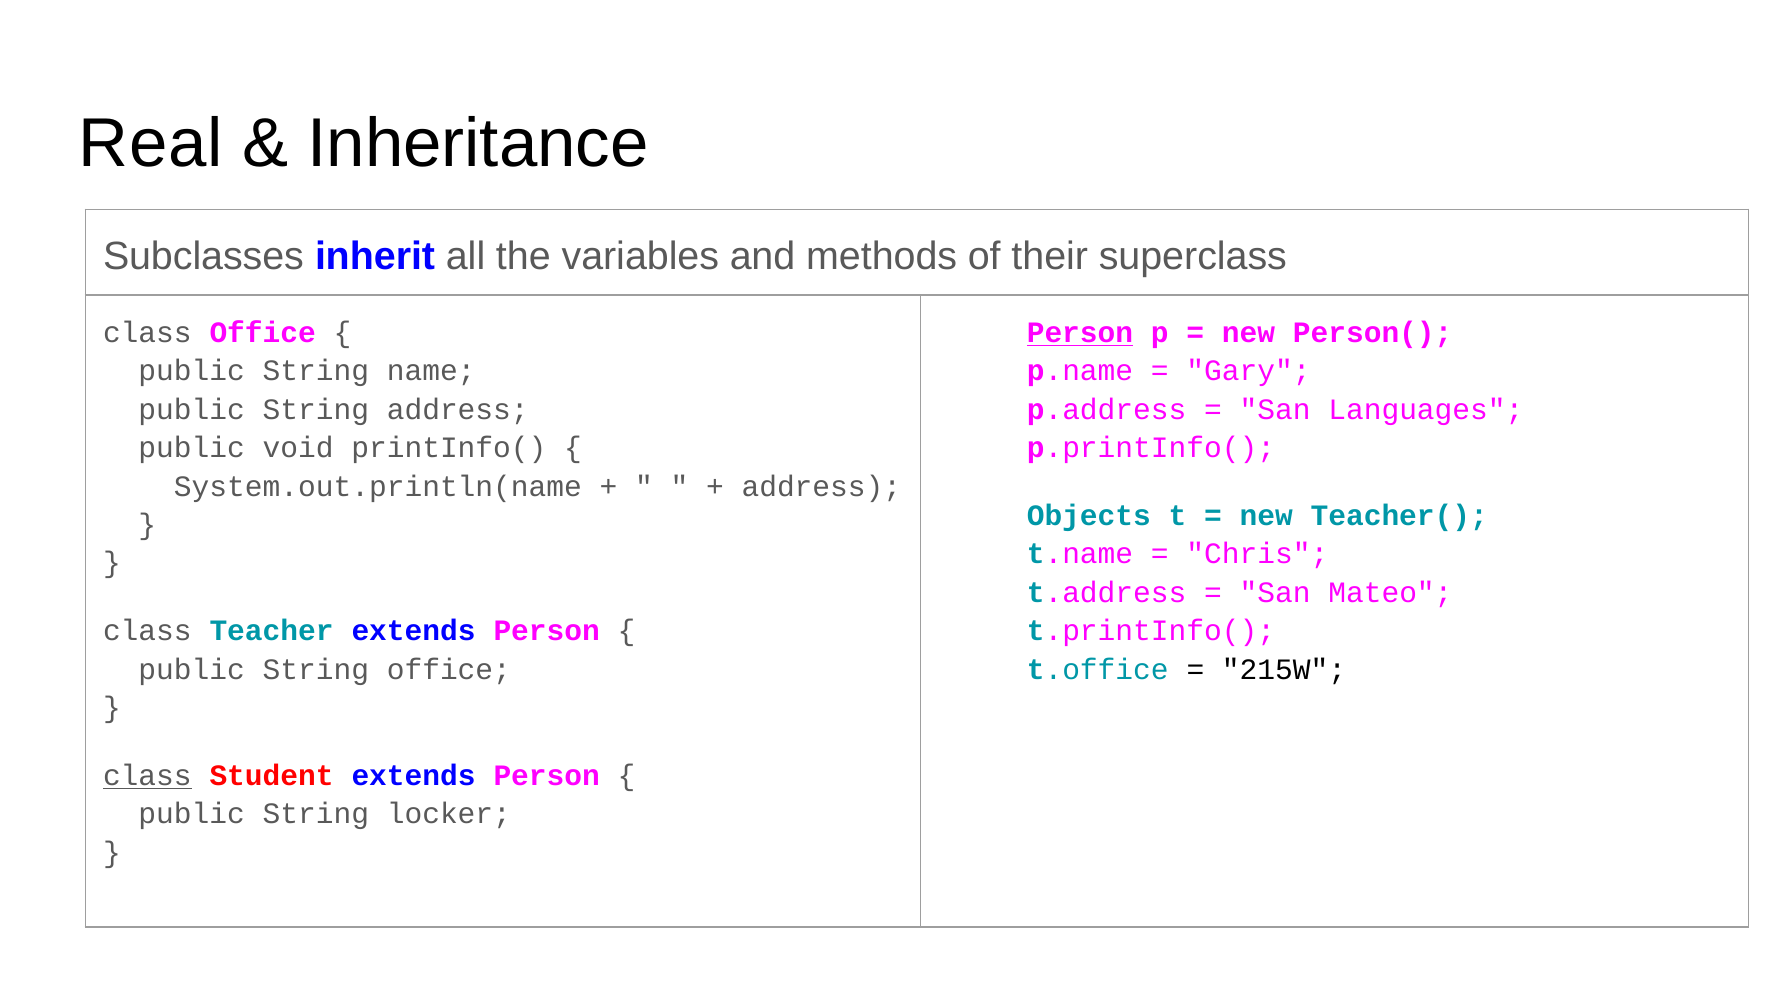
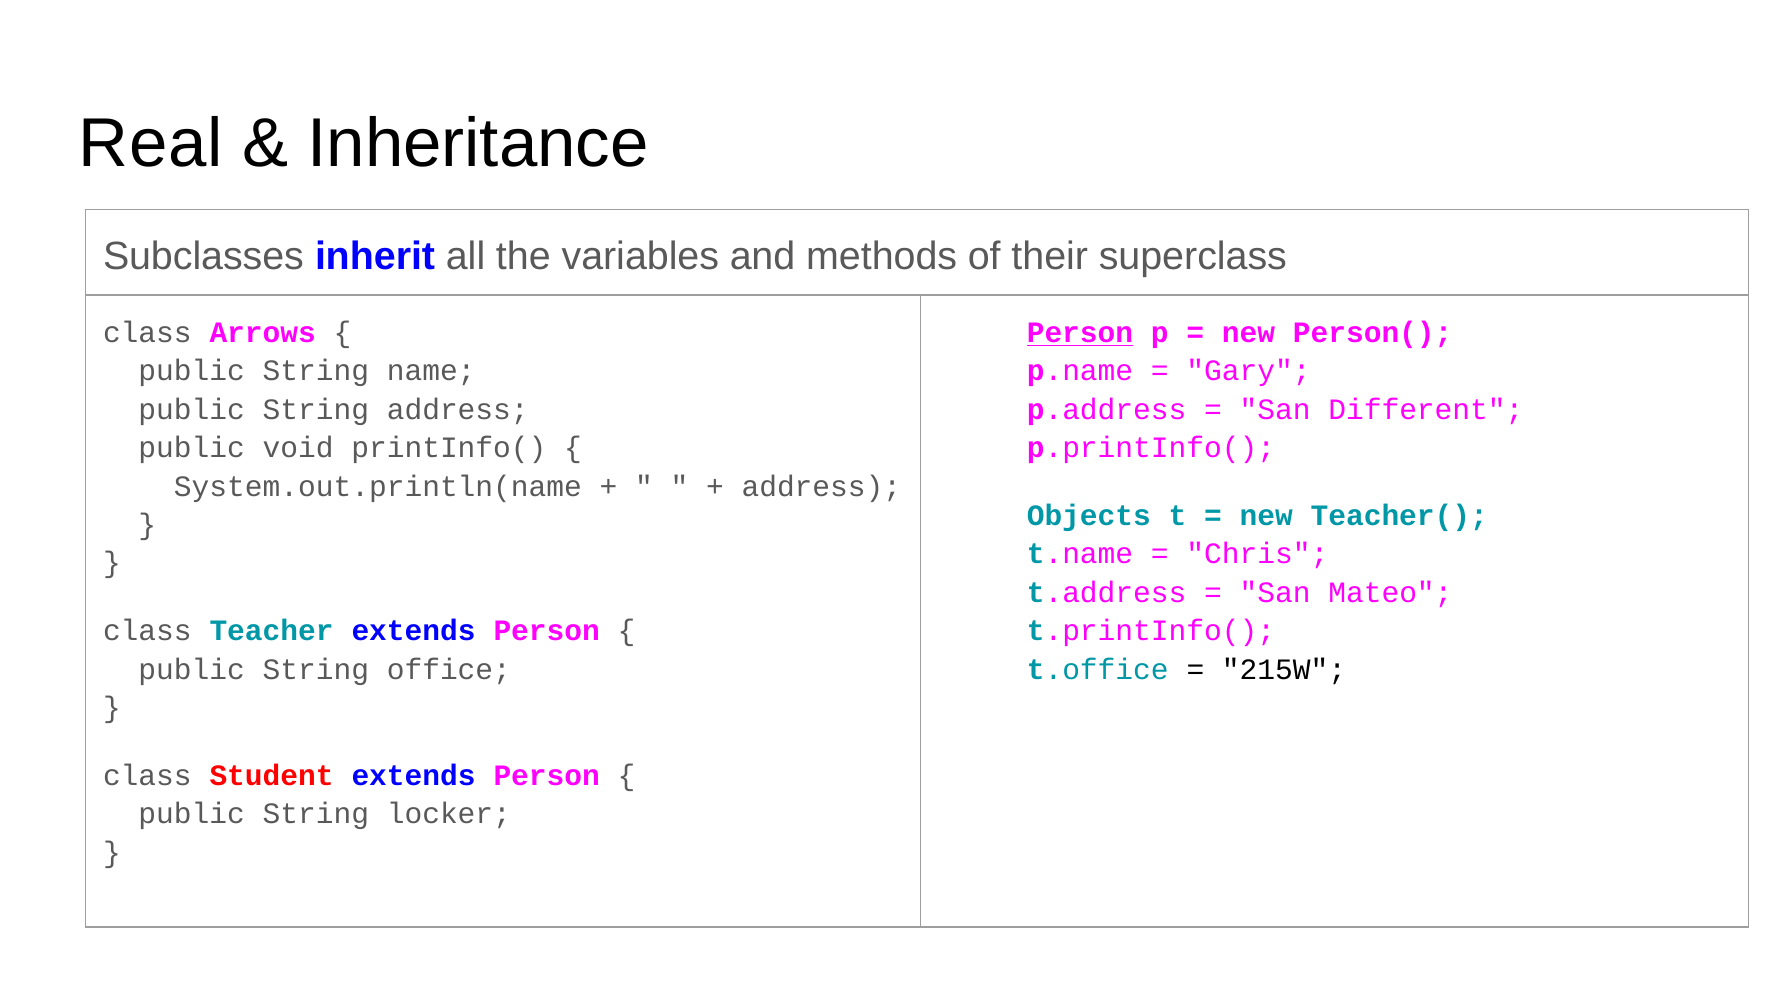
class Office: Office -> Arrows
Languages: Languages -> Different
class at (147, 775) underline: present -> none
